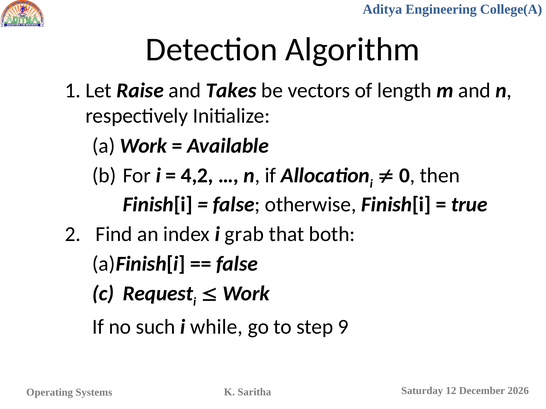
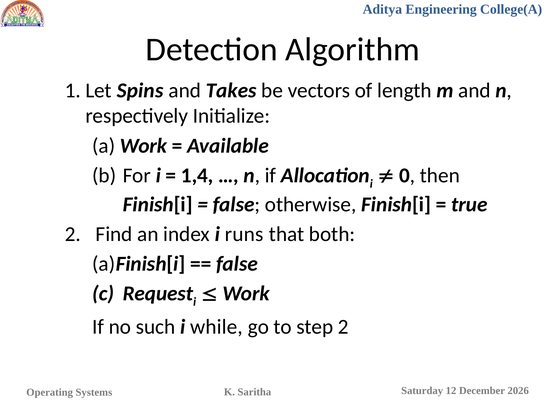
Raise: Raise -> Spins
4,2: 4,2 -> 1,4
grab: grab -> runs
step 9: 9 -> 2
